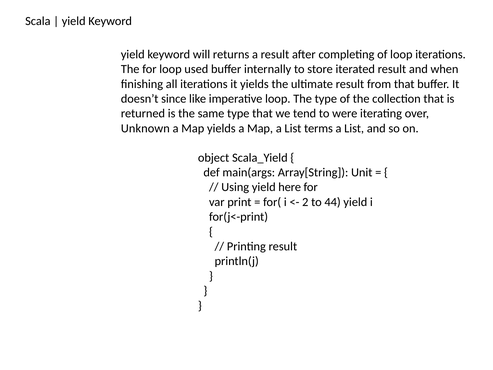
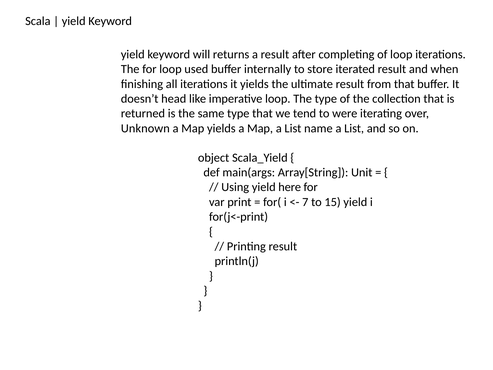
since: since -> head
terms: terms -> name
2: 2 -> 7
44: 44 -> 15
